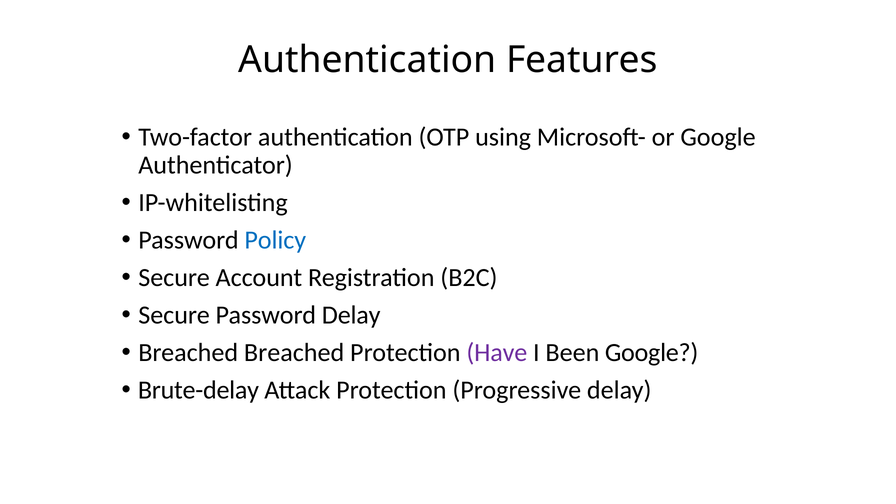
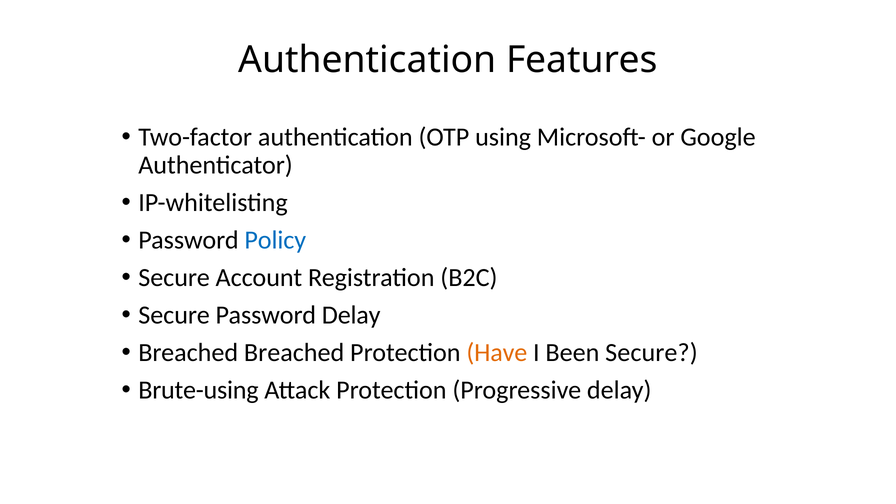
Have colour: purple -> orange
Been Google: Google -> Secure
Brute-delay: Brute-delay -> Brute-using
